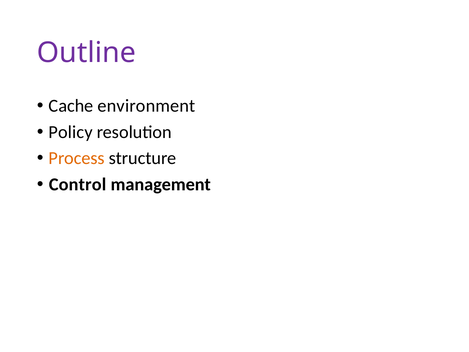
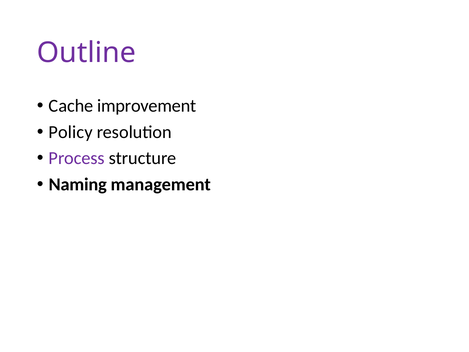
environment: environment -> improvement
Process colour: orange -> purple
Control: Control -> Naming
